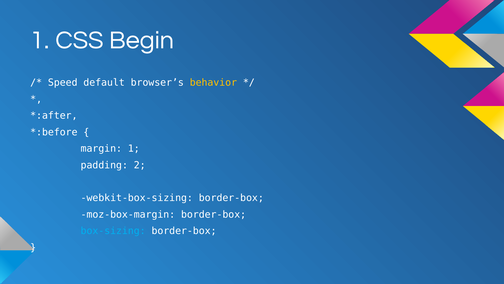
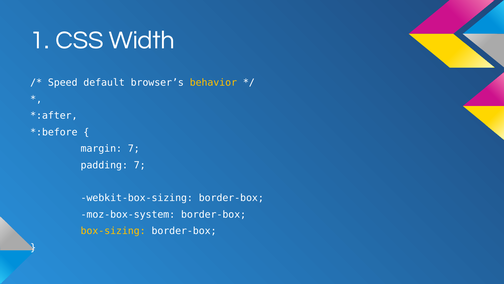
Begin: Begin -> Width
margin 1: 1 -> 7
padding 2: 2 -> 7
moz-box-margin: moz-box-margin -> moz-box-system
box-sizing colour: light blue -> yellow
